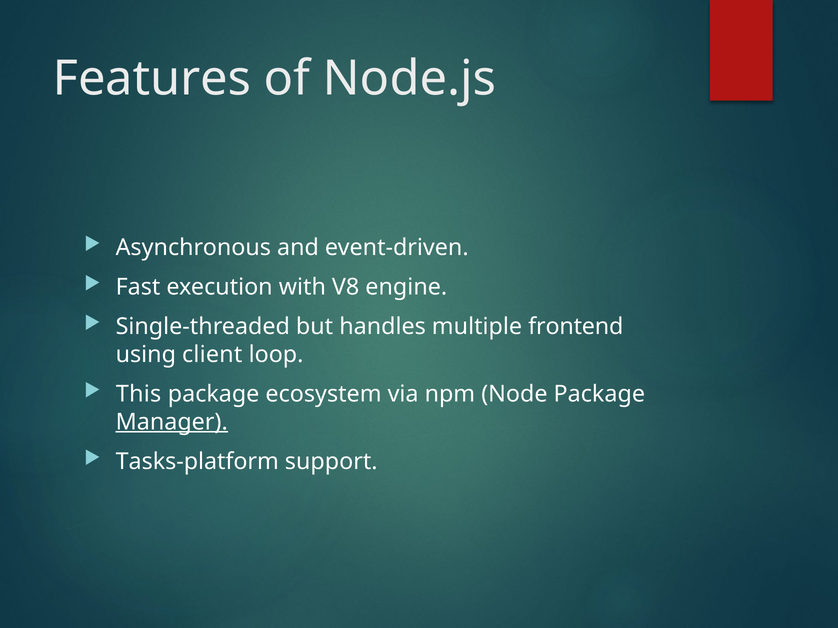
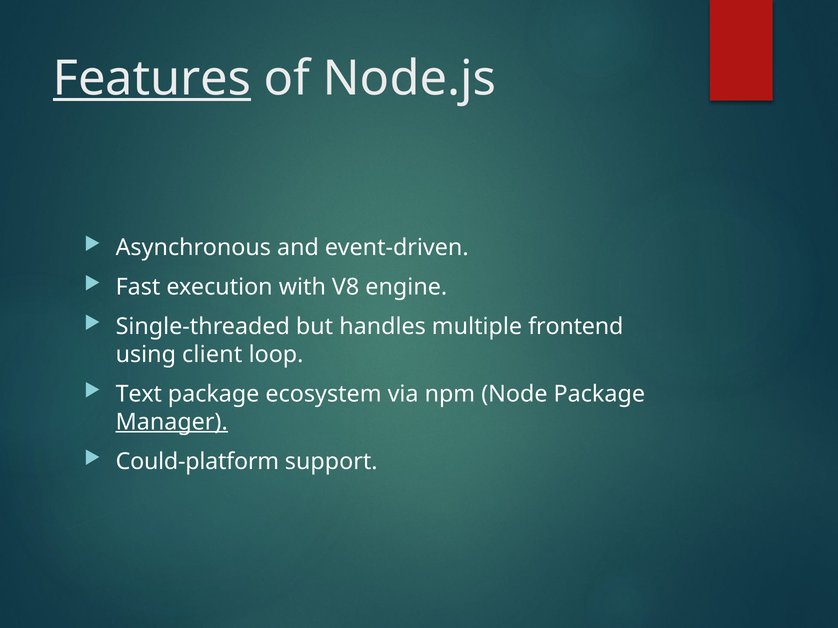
Features underline: none -> present
This: This -> Text
Tasks-platform: Tasks-platform -> Could-platform
